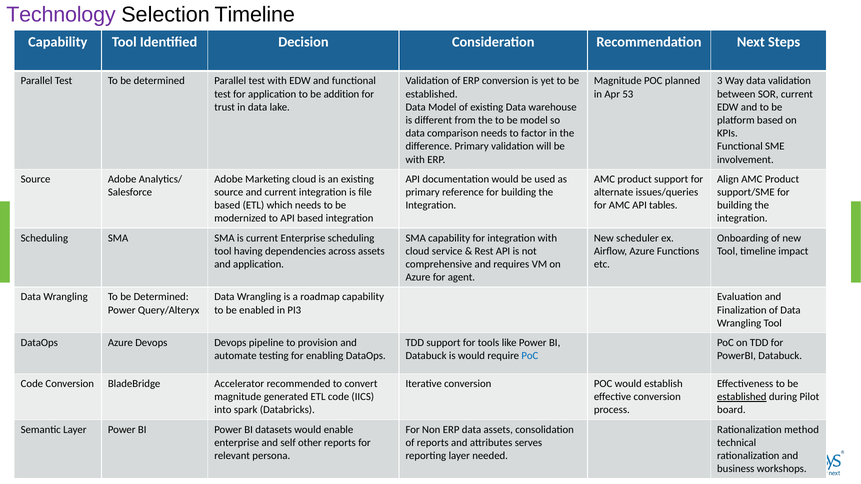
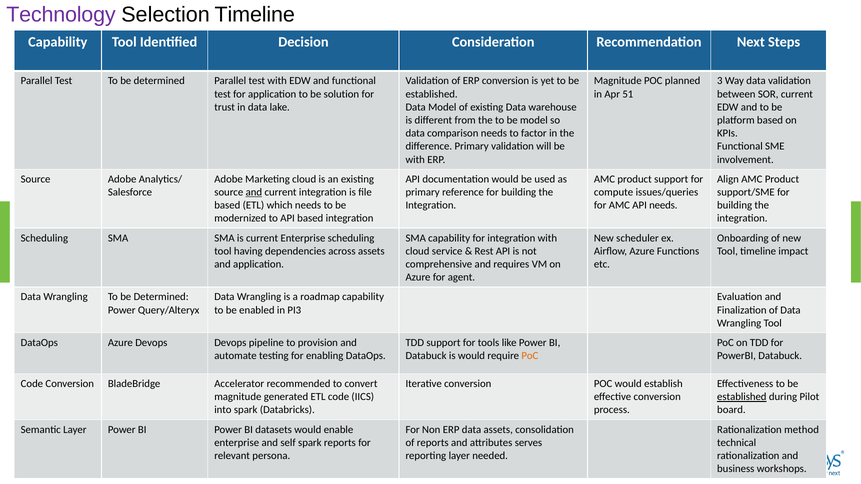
addition: addition -> solution
53: 53 -> 51
and at (254, 192) underline: none -> present
alternate: alternate -> compute
API tables: tables -> needs
PoC at (530, 356) colour: blue -> orange
self other: other -> spark
